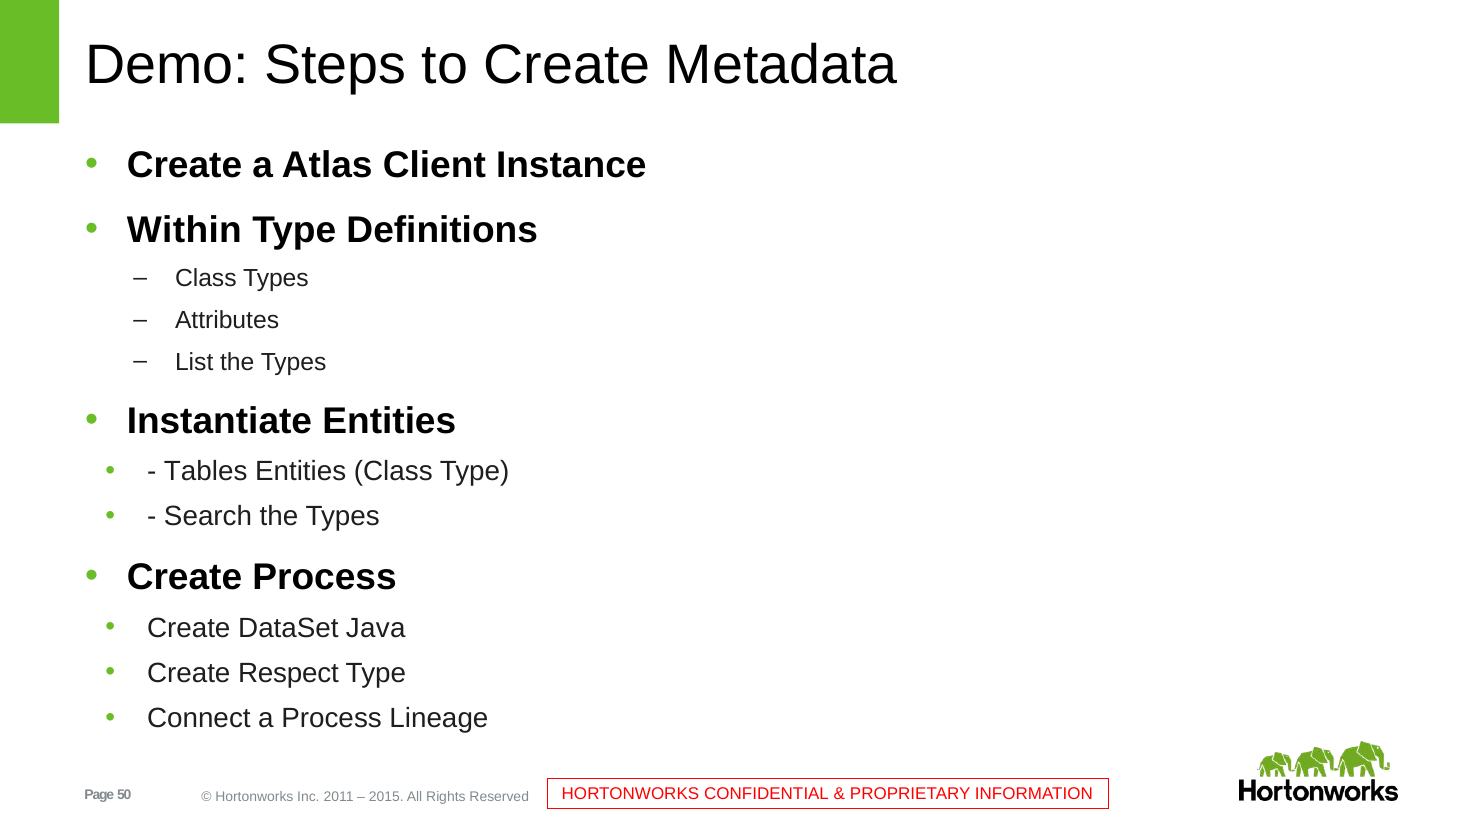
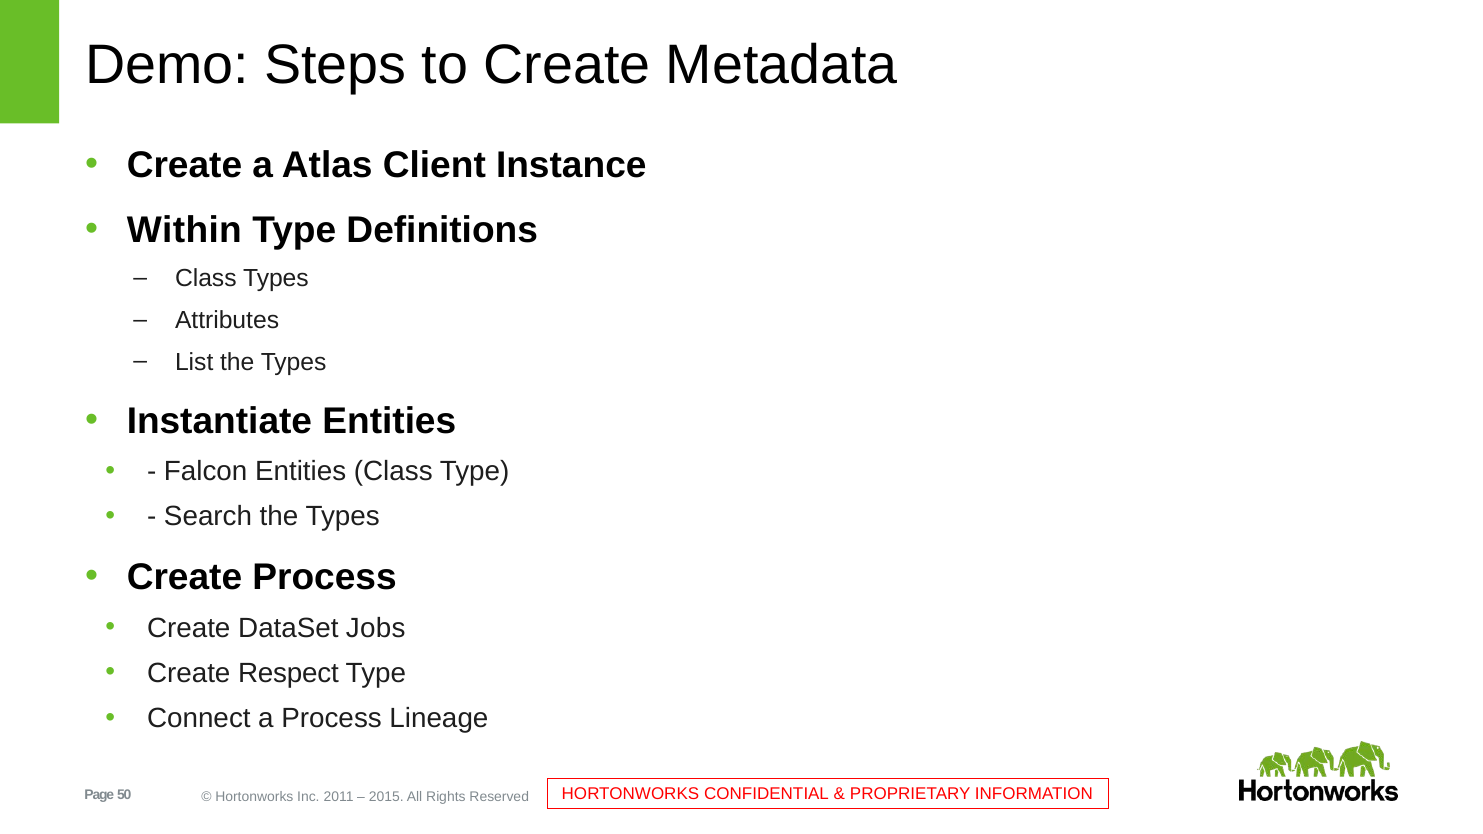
Tables: Tables -> Falcon
Java: Java -> Jobs
